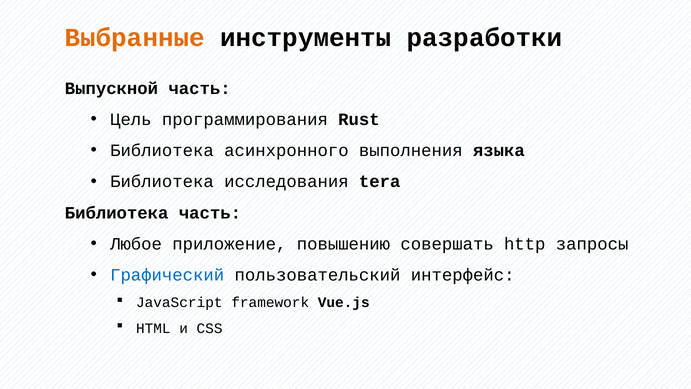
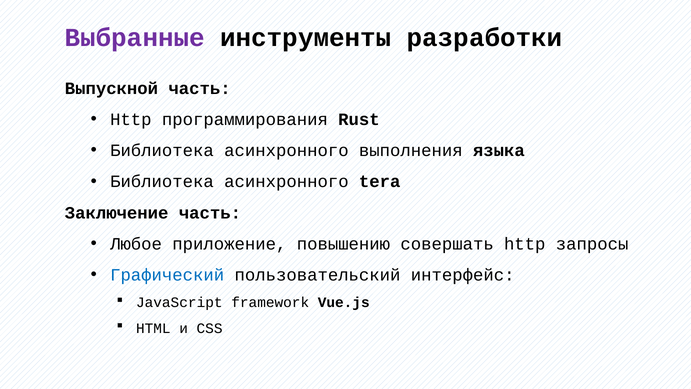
Выбранные colour: orange -> purple
Цель at (131, 119): Цель -> Http
исследования at (286, 182): исследования -> асинхронного
Библиотека at (117, 213): Библиотека -> Заключение
